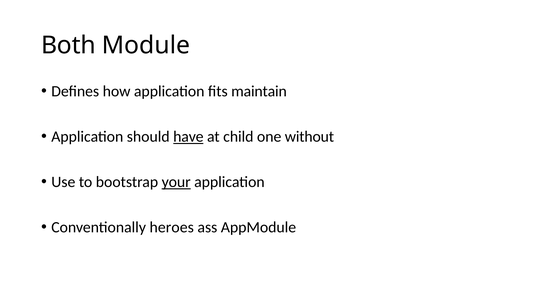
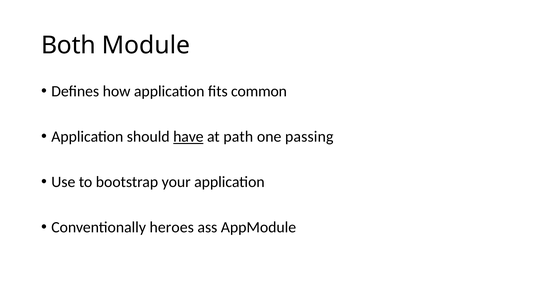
maintain: maintain -> common
child: child -> path
without: without -> passing
your underline: present -> none
